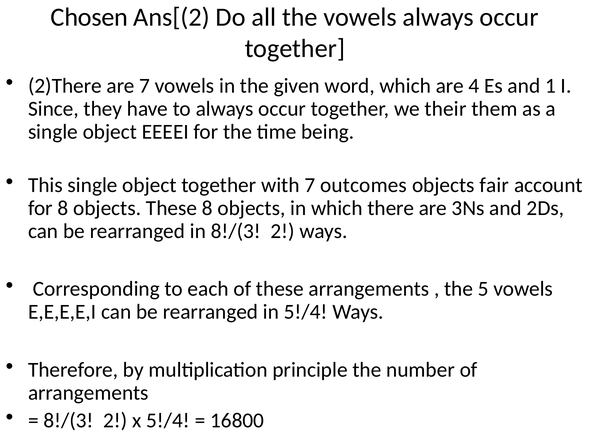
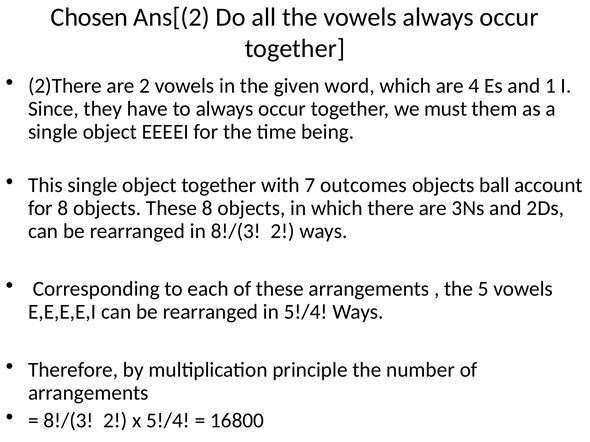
are 7: 7 -> 2
their: their -> must
fair: fair -> ball
